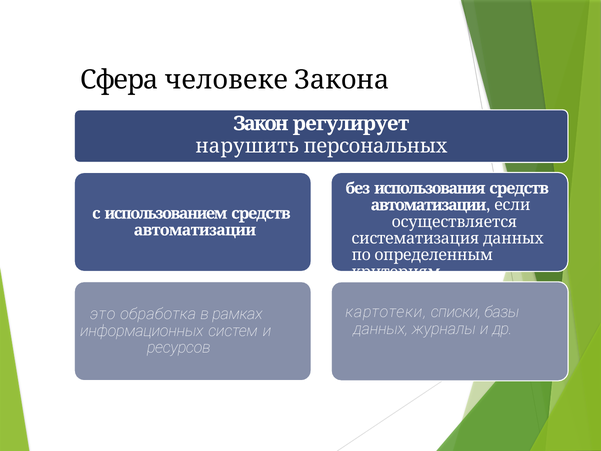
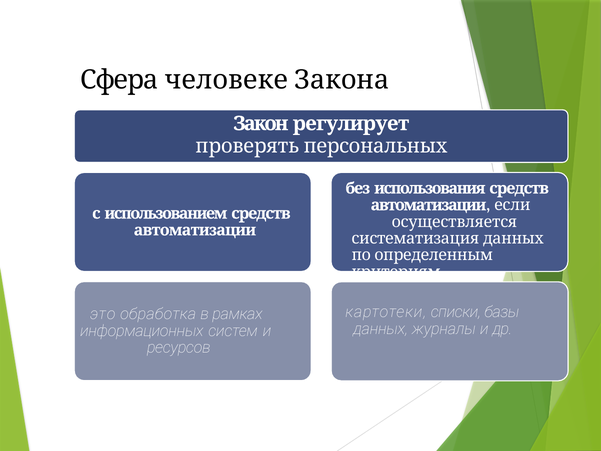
нарушить: нарушить -> проверять
